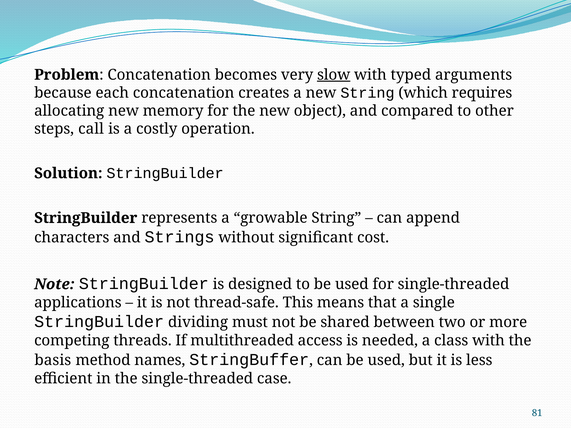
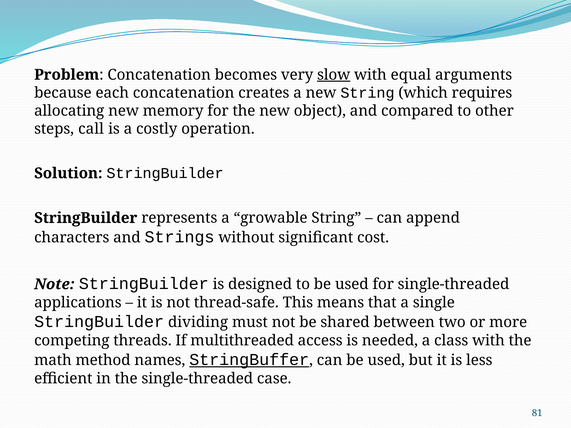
typed: typed -> equal
basis: basis -> math
StringBuffer underline: none -> present
